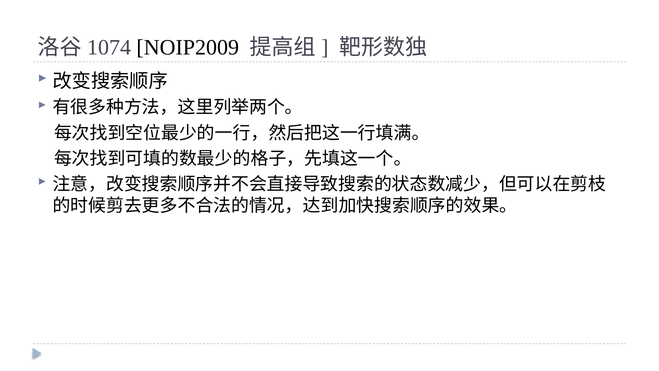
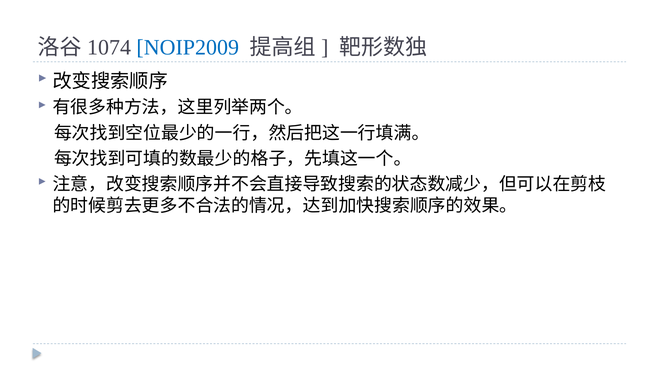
NOIP2009 colour: black -> blue
